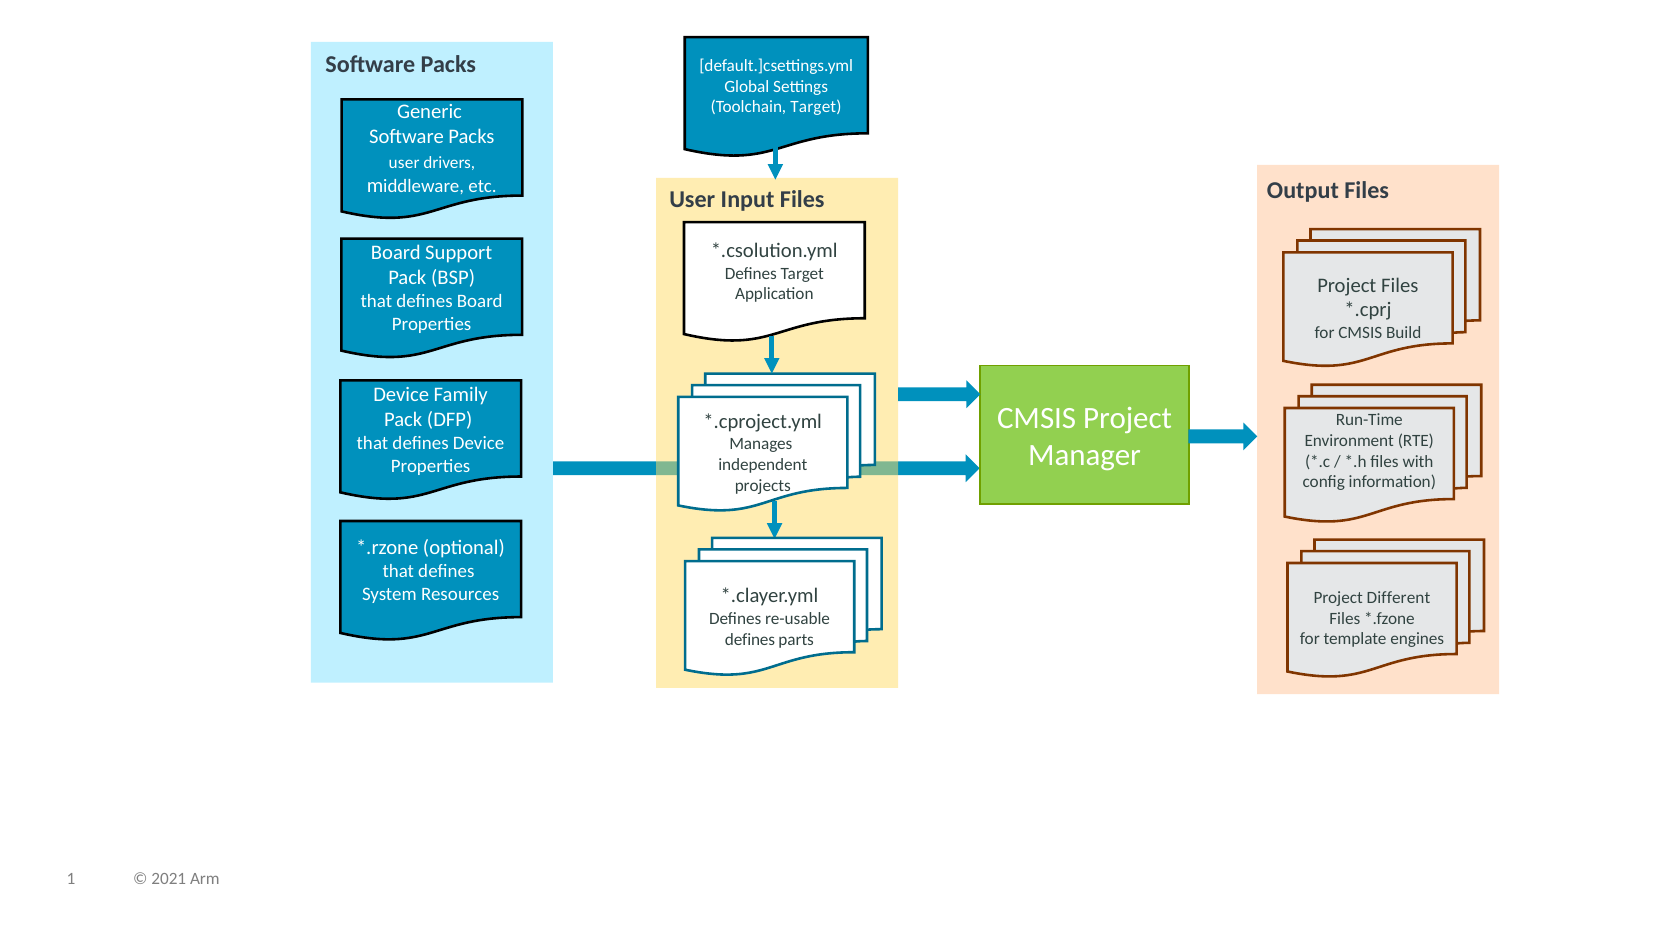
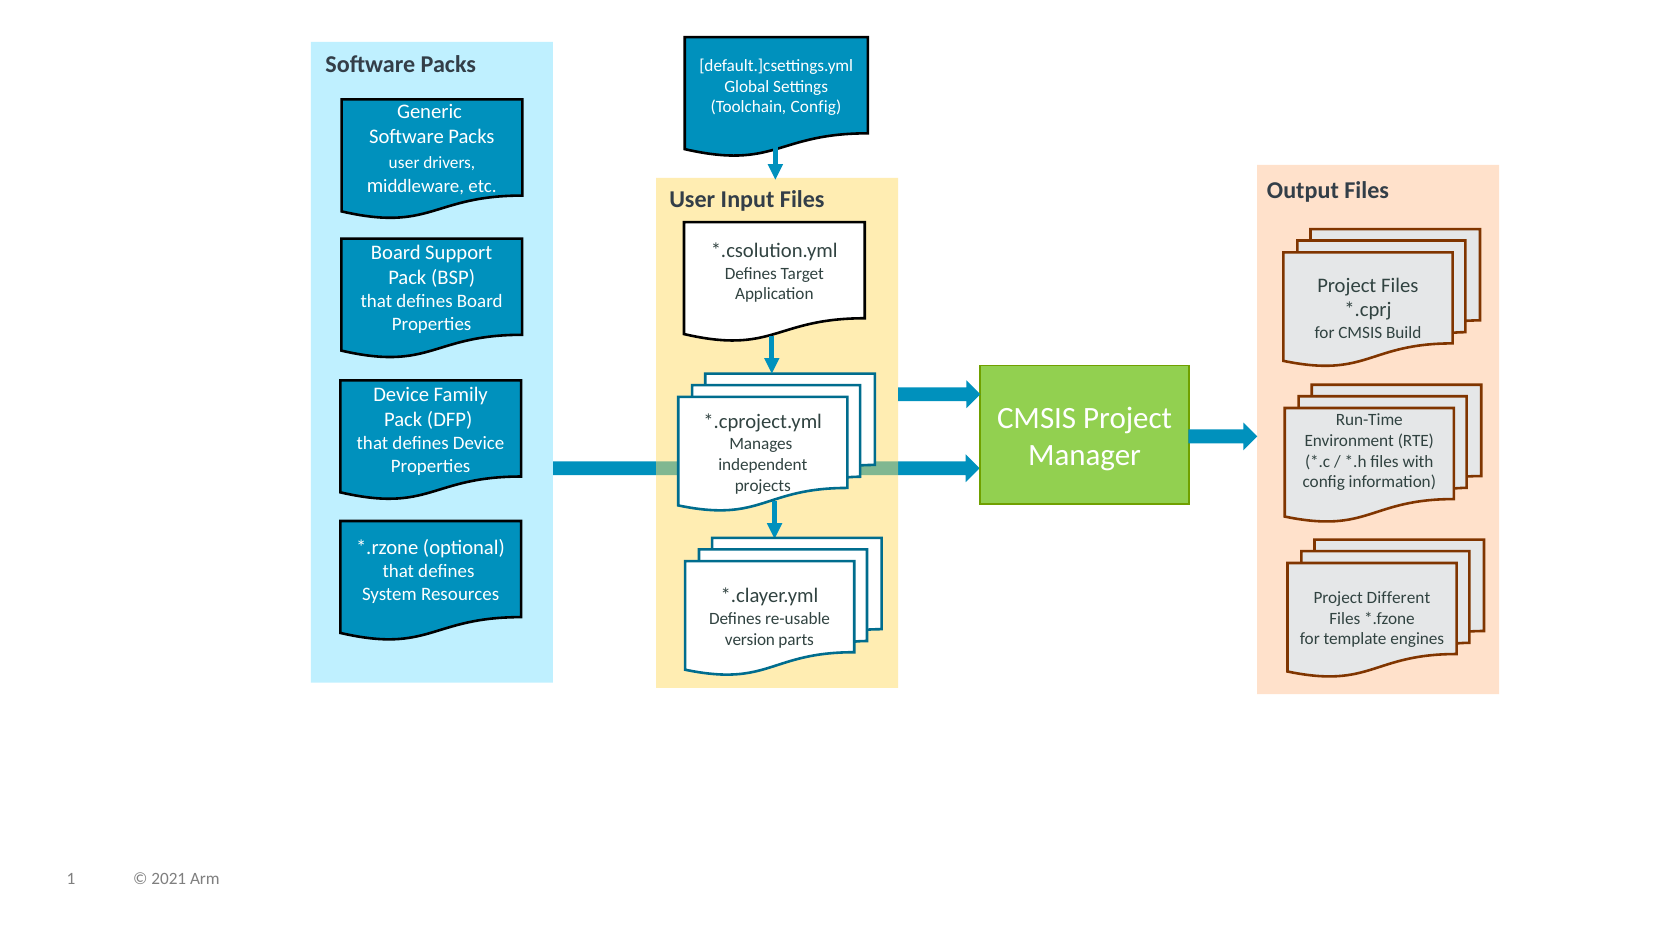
Toolchain Target: Target -> Config
defines at (750, 639): defines -> version
